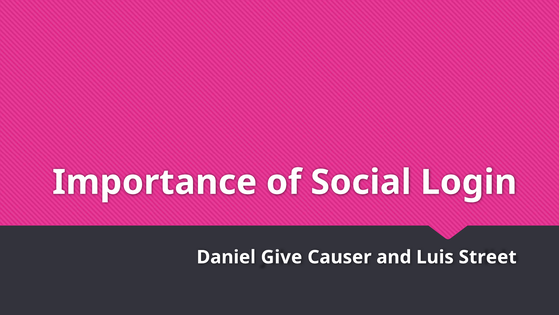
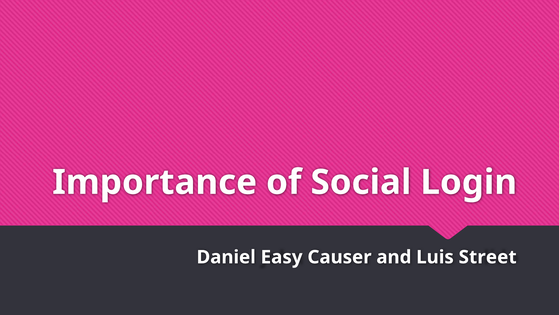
Give: Give -> Easy
